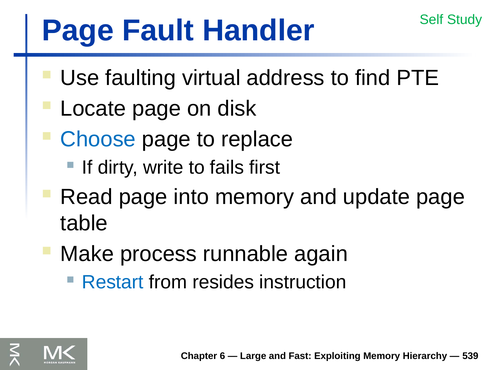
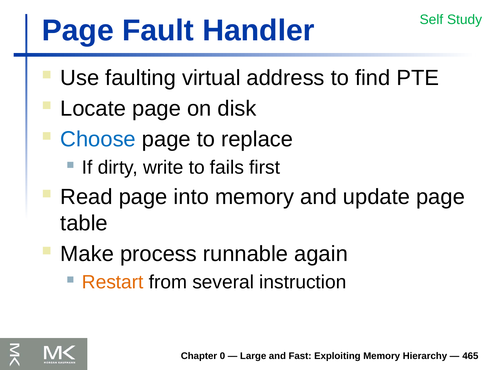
Restart colour: blue -> orange
resides: resides -> several
6: 6 -> 0
539: 539 -> 465
